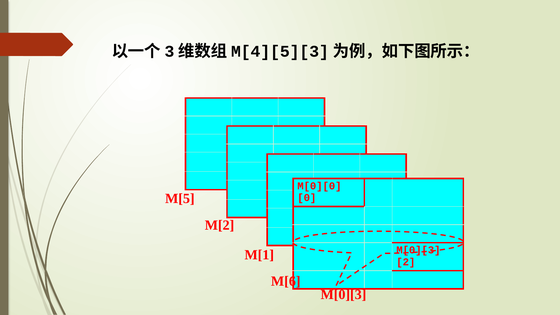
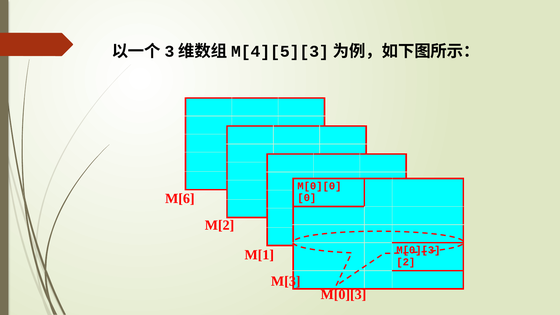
M[5: M[5 -> M[6
M[6: M[6 -> M[3
